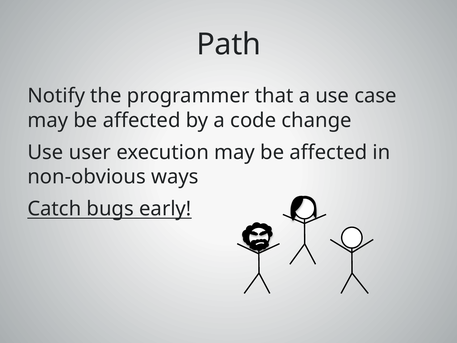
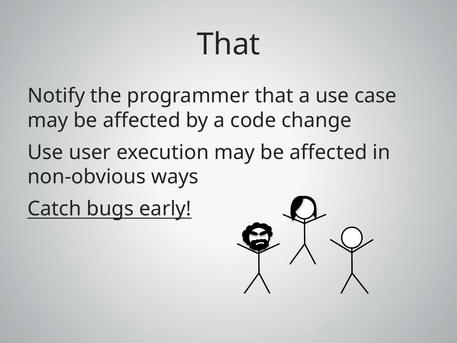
Path at (229, 44): Path -> That
